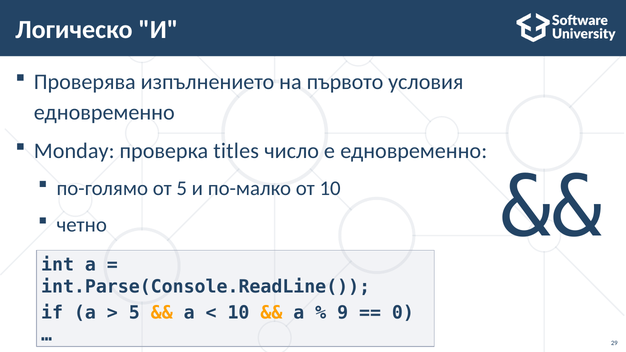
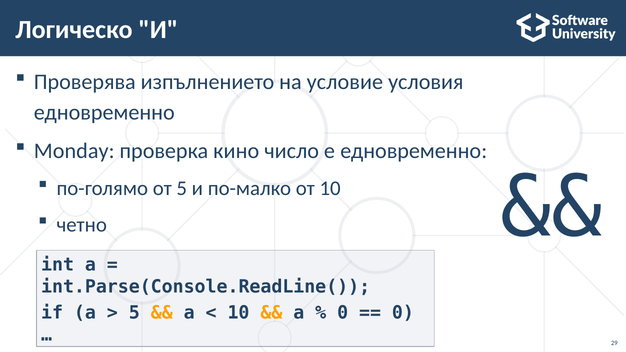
първото: първото -> условиe
titles: titles -> кино
9 at (343, 313): 9 -> 0
